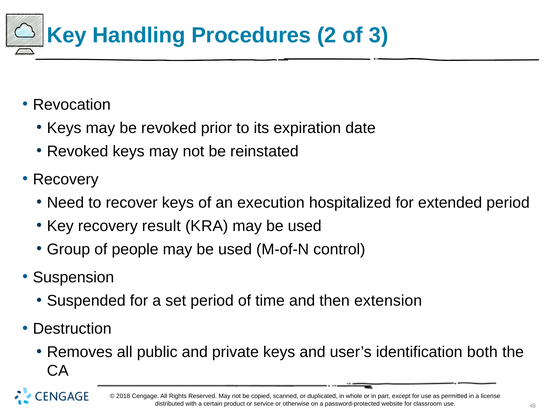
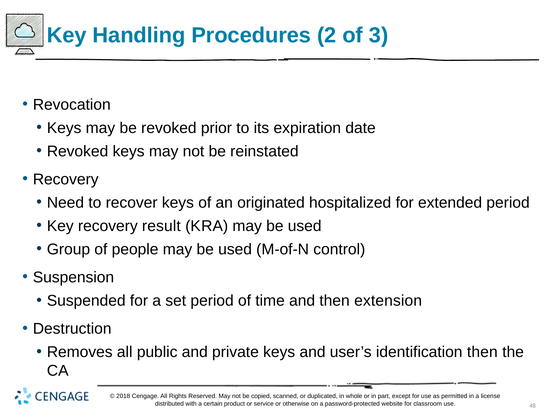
execution: execution -> originated
identification both: both -> then
